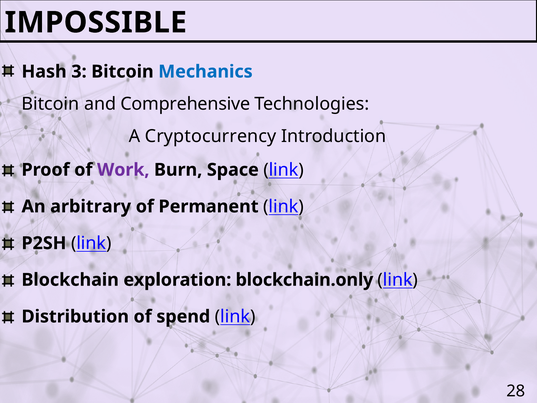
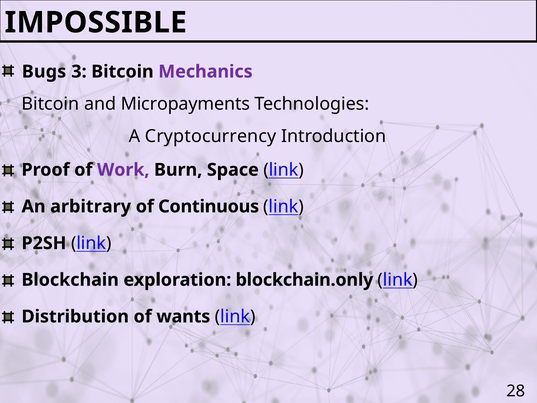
Hash: Hash -> Bugs
Mechanics colour: blue -> purple
Comprehensive: Comprehensive -> Micropayments
Permanent: Permanent -> Continuous
spend: spend -> wants
